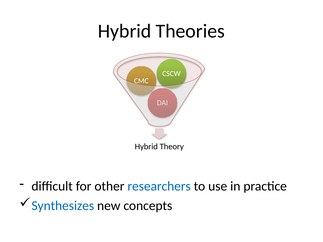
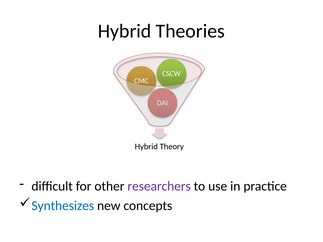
researchers colour: blue -> purple
